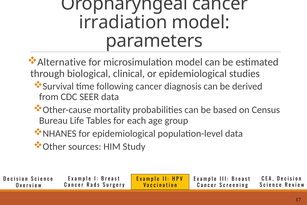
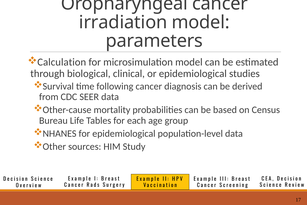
Alternative: Alternative -> Calculation
